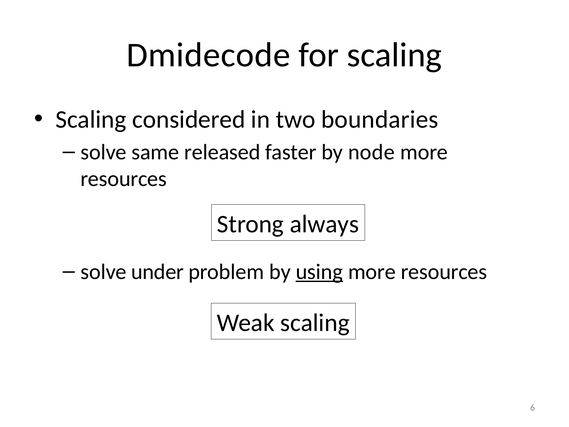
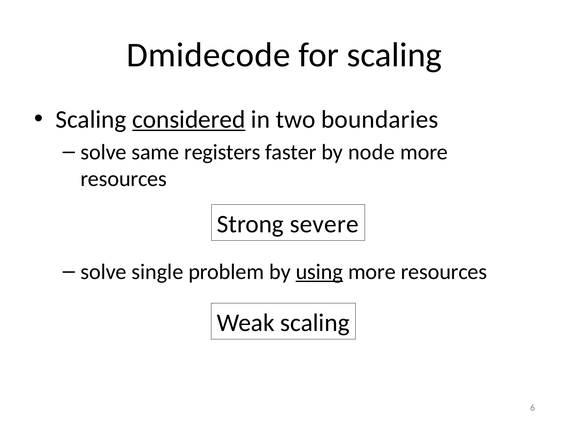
considered underline: none -> present
released: released -> registers
always: always -> severe
under: under -> single
